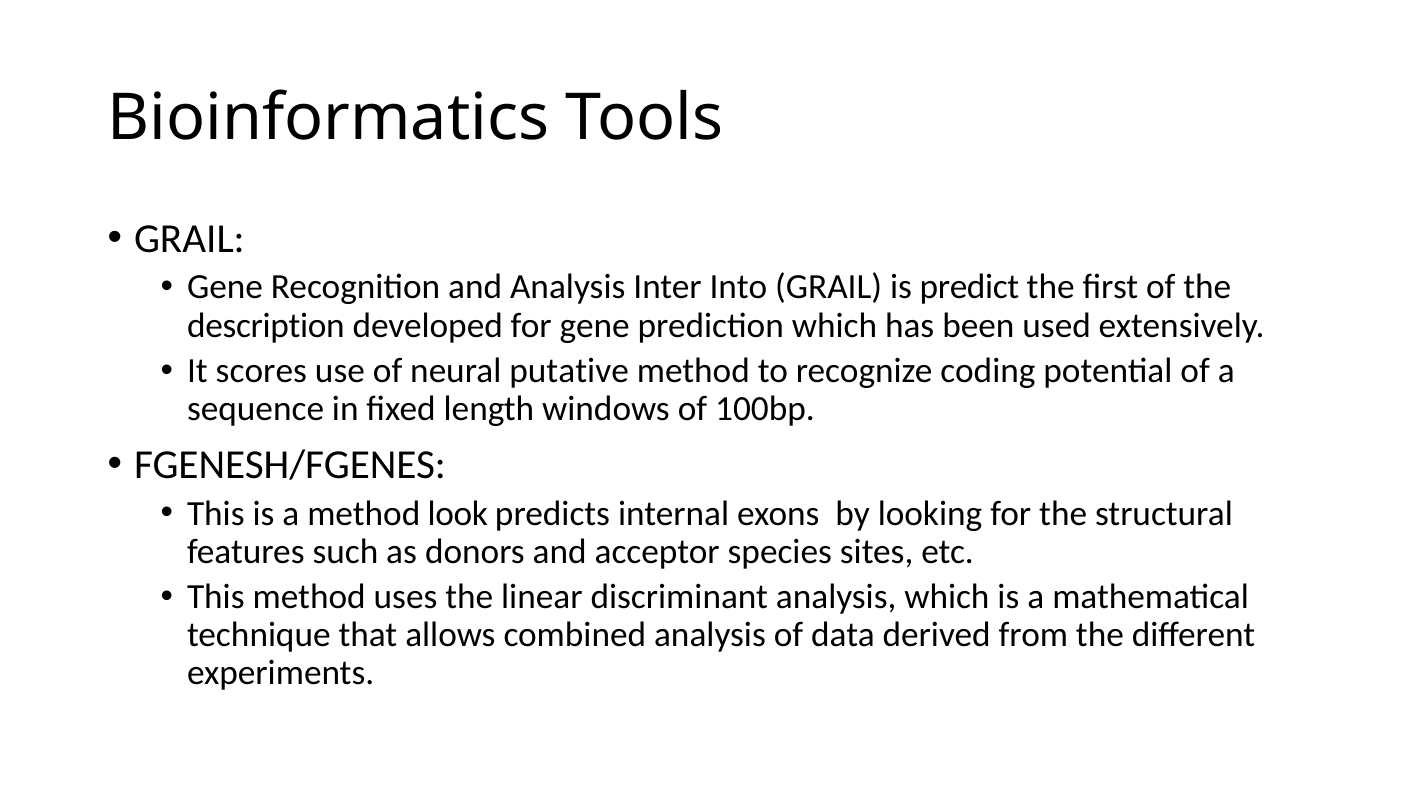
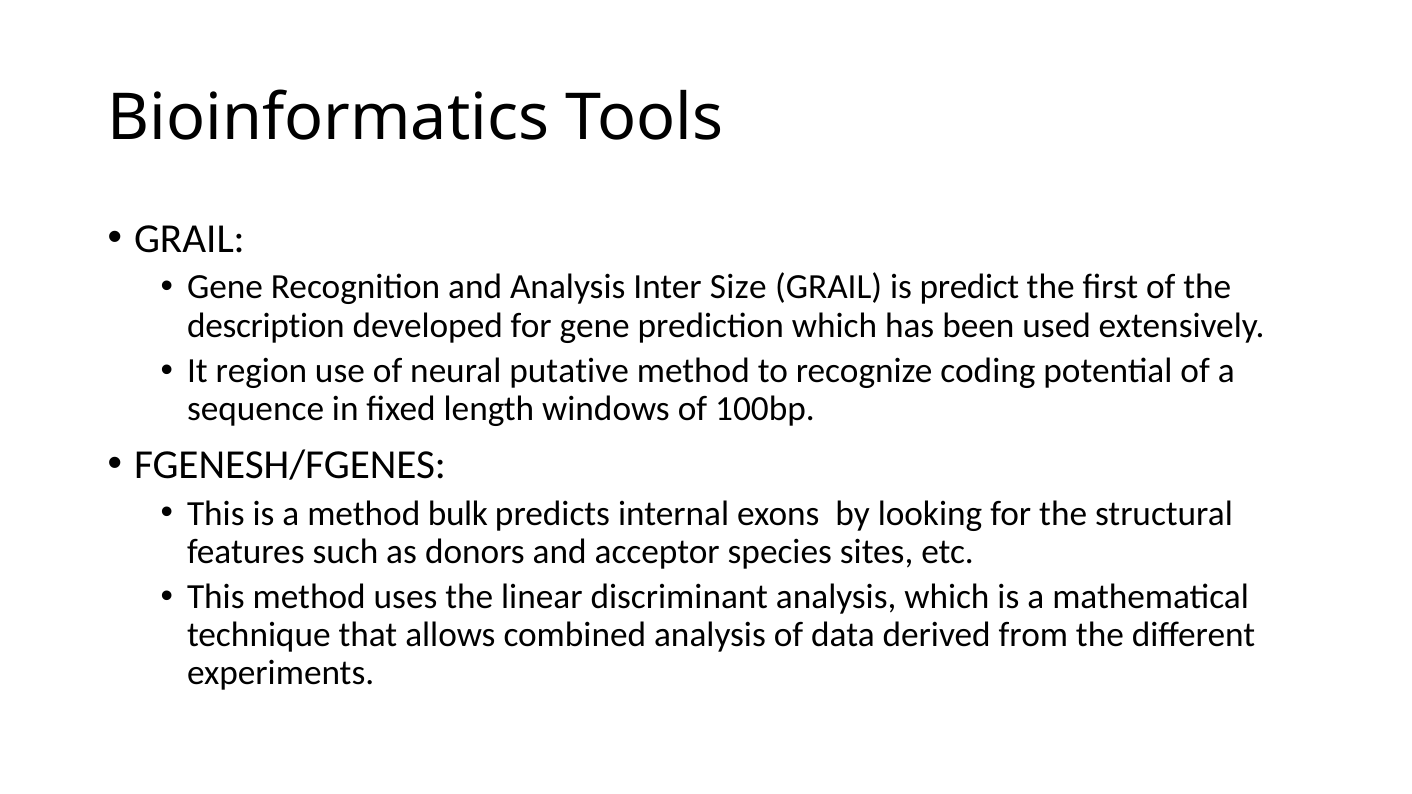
Into: Into -> Size
scores: scores -> region
look: look -> bulk
